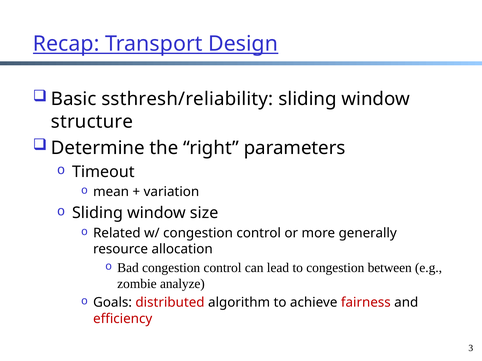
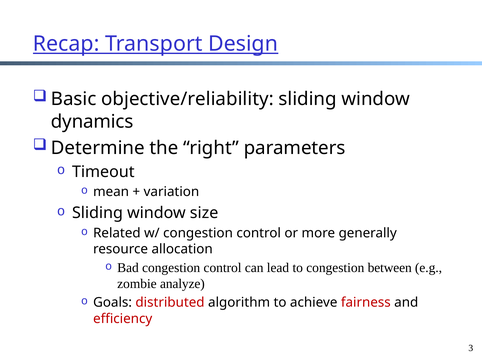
ssthresh/reliability: ssthresh/reliability -> objective/reliability
structure: structure -> dynamics
